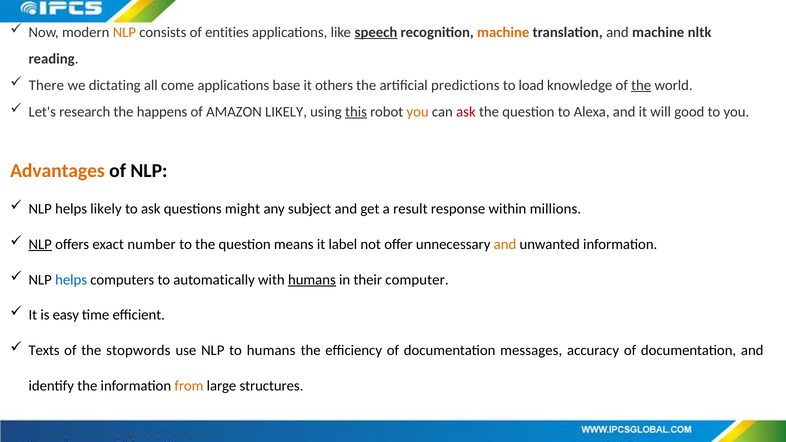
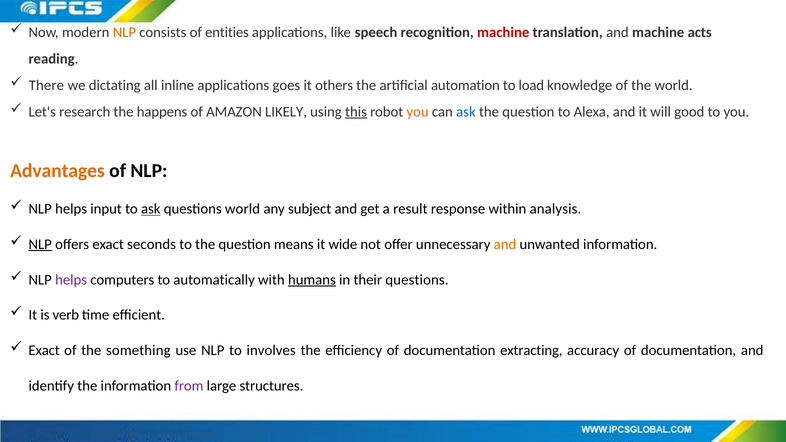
speech underline: present -> none
machine at (503, 32) colour: orange -> red
nltk: nltk -> acts
come: come -> inline
base: base -> goes
predictions: predictions -> automation
the at (641, 85) underline: present -> none
ask at (466, 112) colour: red -> blue
helps likely: likely -> input
ask at (151, 209) underline: none -> present
questions might: might -> world
millions: millions -> analysis
number: number -> seconds
label: label -> wide
helps at (71, 280) colour: blue -> purple
their computer: computer -> questions
easy: easy -> verb
Texts at (44, 351): Texts -> Exact
stopwords: stopwords -> something
to humans: humans -> involves
messages: messages -> extracting
from colour: orange -> purple
